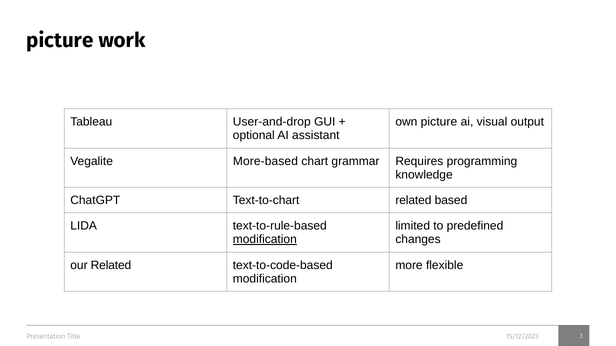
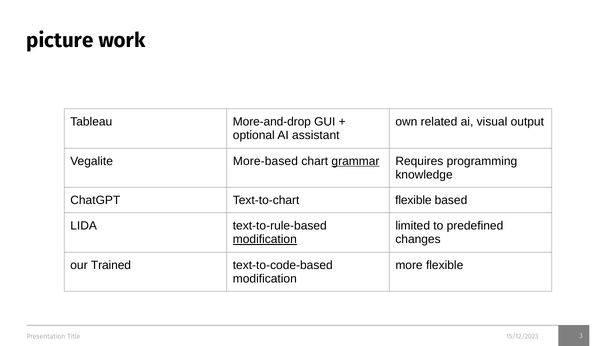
User-and-drop: User-and-drop -> More-and-drop
own picture: picture -> related
grammar underline: none -> present
Text-to-chart related: related -> flexible
our Related: Related -> Trained
